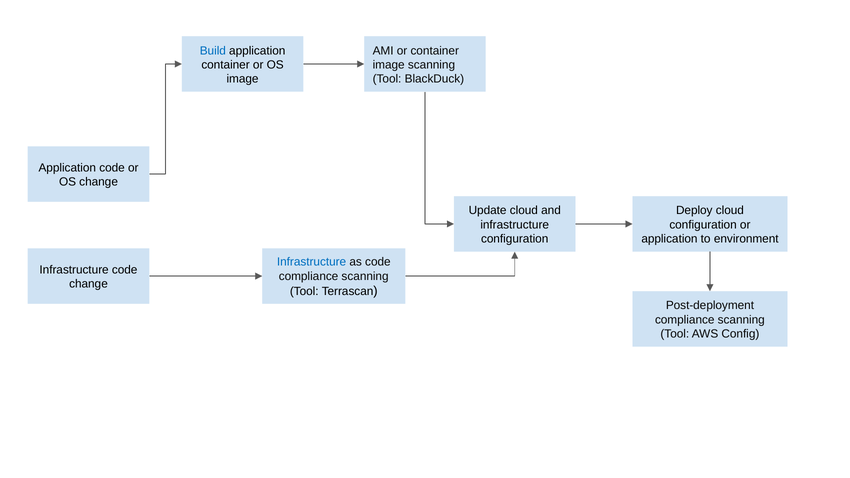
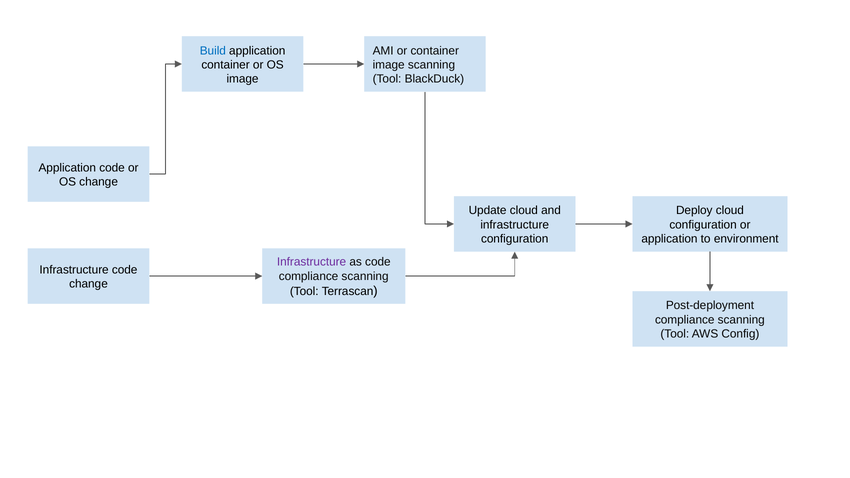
Infrastructure at (312, 262) colour: blue -> purple
